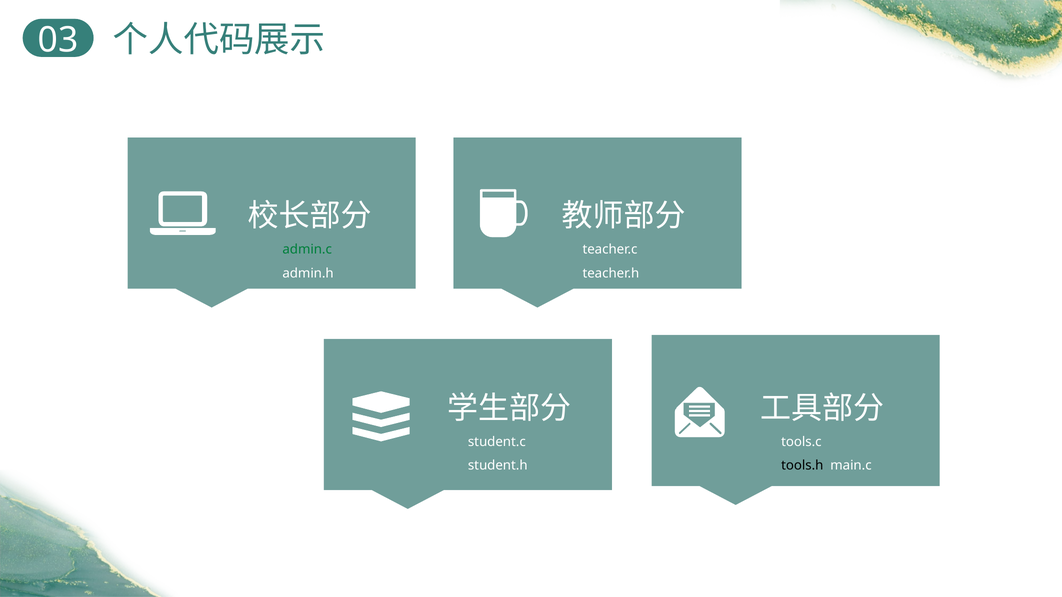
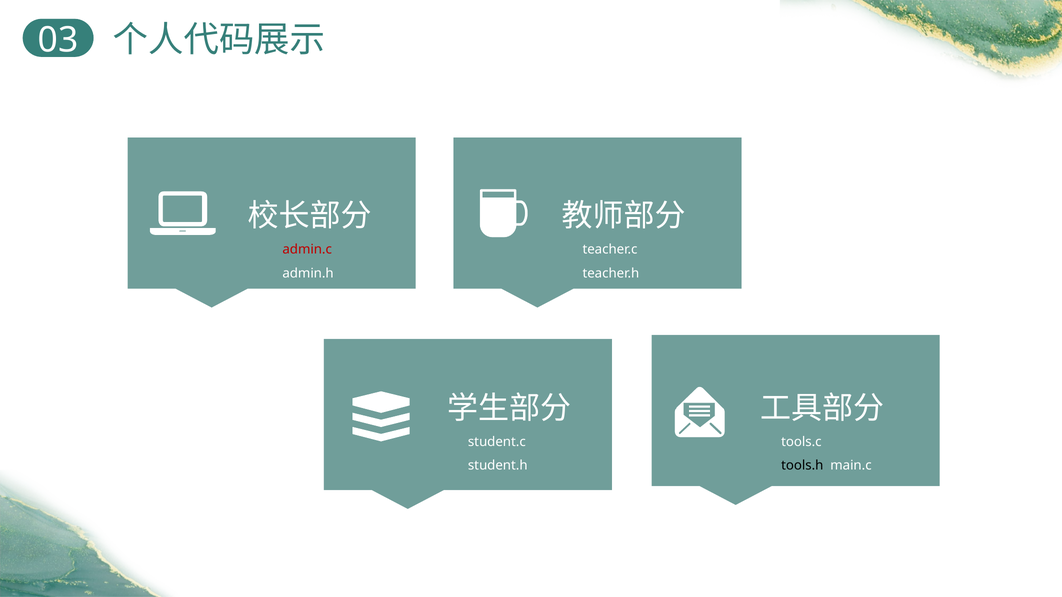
admin.c colour: green -> red
